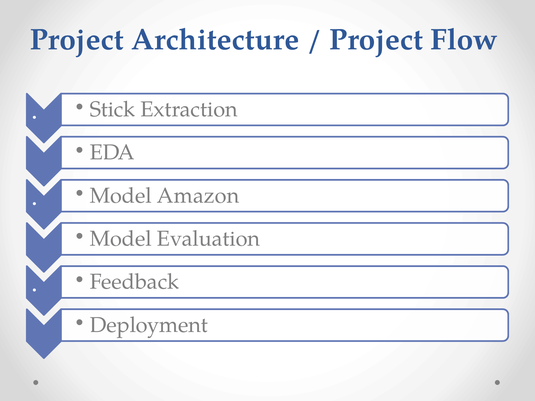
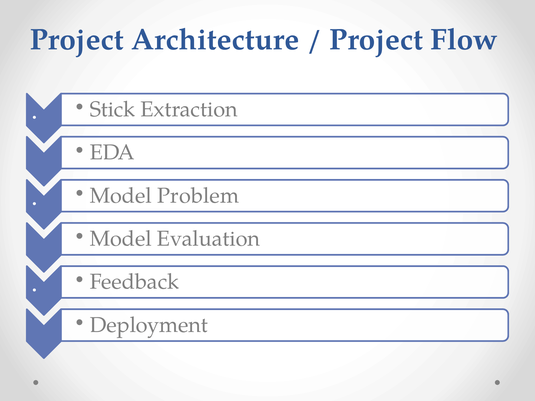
Amazon: Amazon -> Problem
